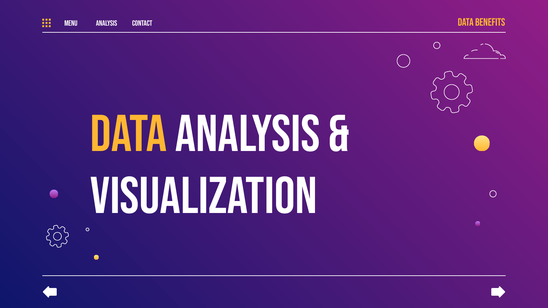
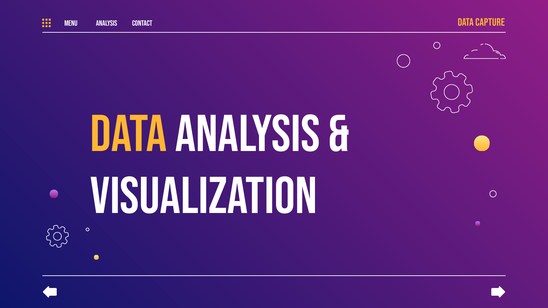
BENEFITS: BENEFITS -> CAPTURE
